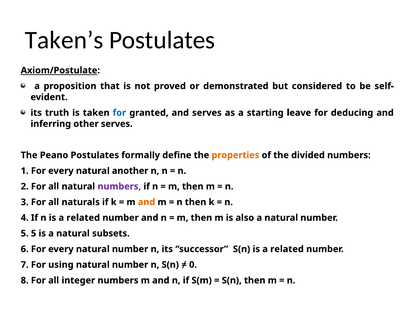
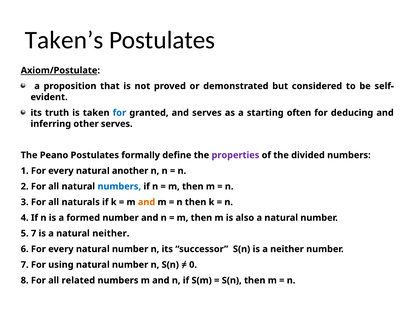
leave: leave -> often
properties colour: orange -> purple
numbers at (119, 187) colour: purple -> blue
n is a related: related -> formed
5 5: 5 -> 7
natural subsets: subsets -> neither
S(n is a related: related -> neither
integer: integer -> related
